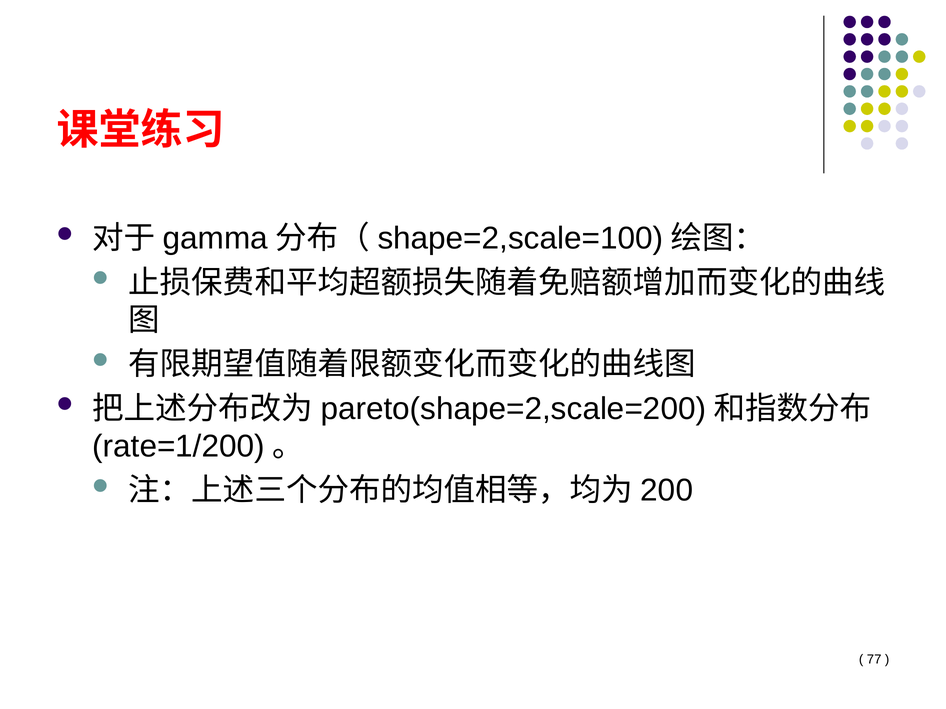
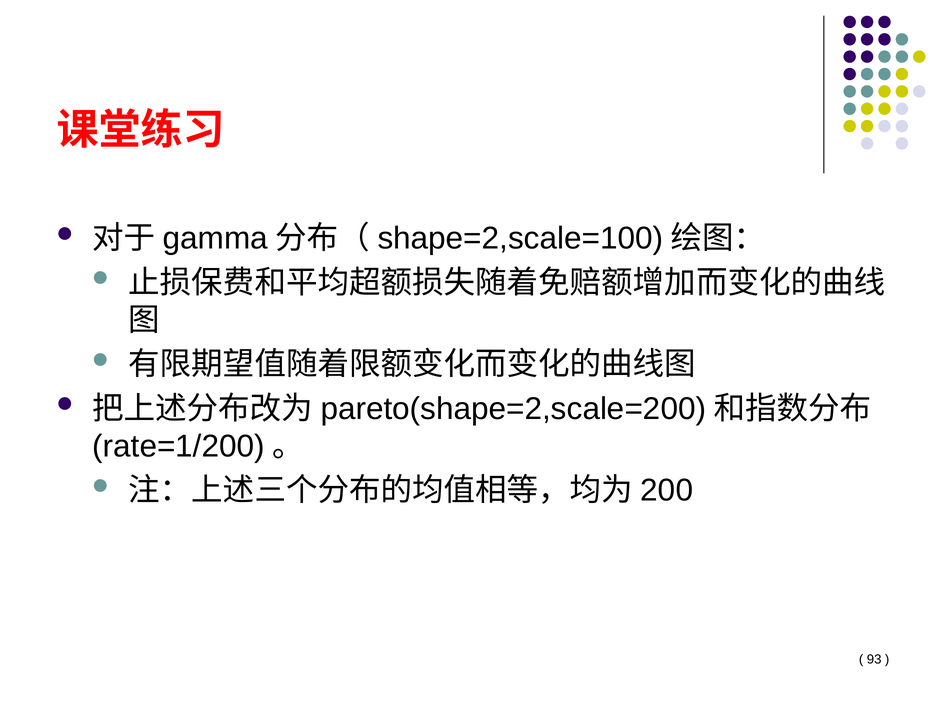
77: 77 -> 93
